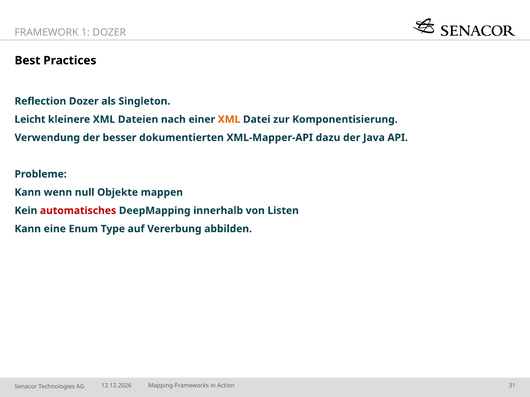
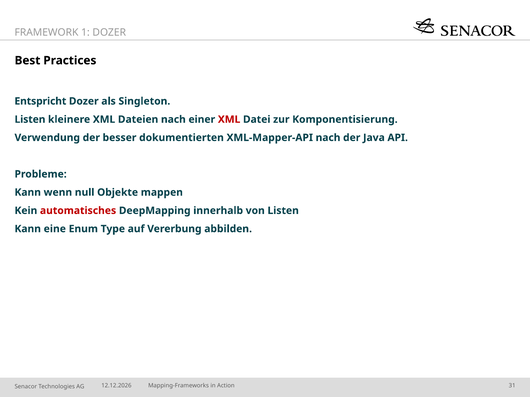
Reflection: Reflection -> Entspricht
Leicht at (30, 120): Leicht -> Listen
XML at (229, 120) colour: orange -> red
XML-Mapper-API dazu: dazu -> nach
